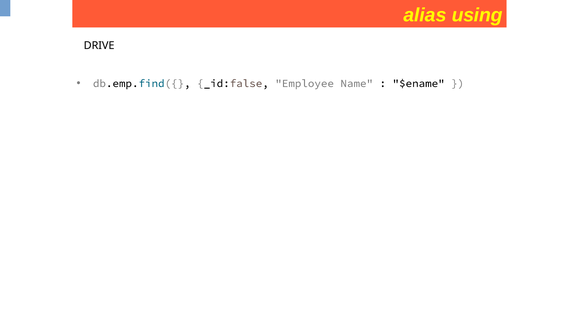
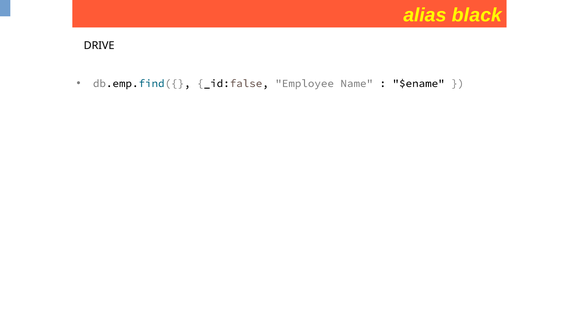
using: using -> black
